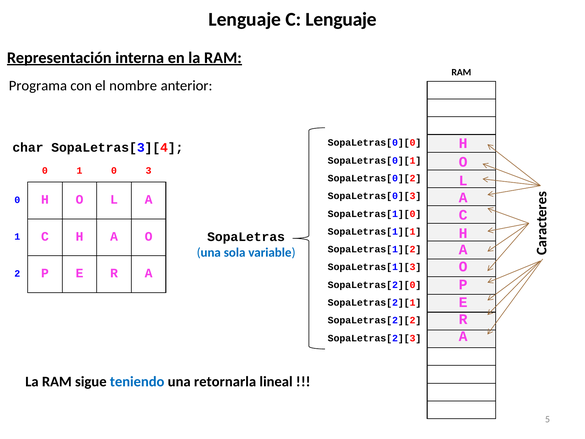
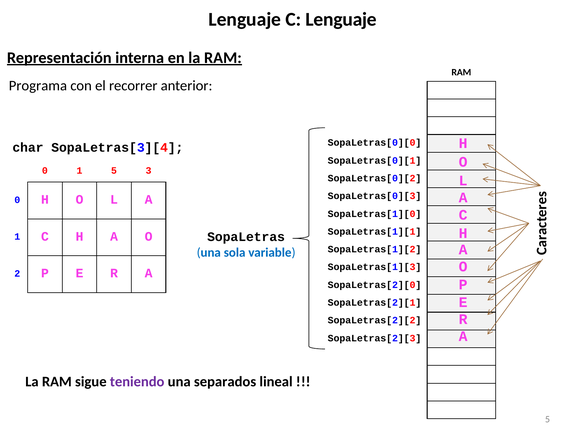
nombre: nombre -> recorrer
1 0: 0 -> 5
teniendo colour: blue -> purple
retornarla: retornarla -> separados
